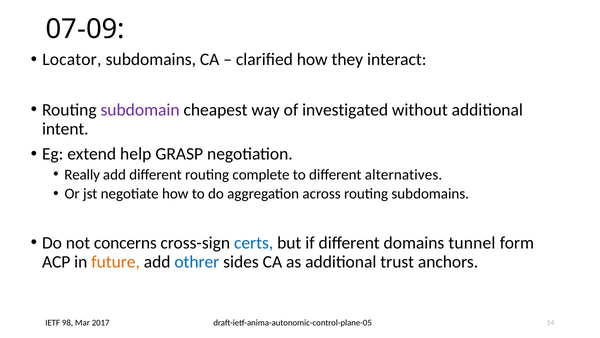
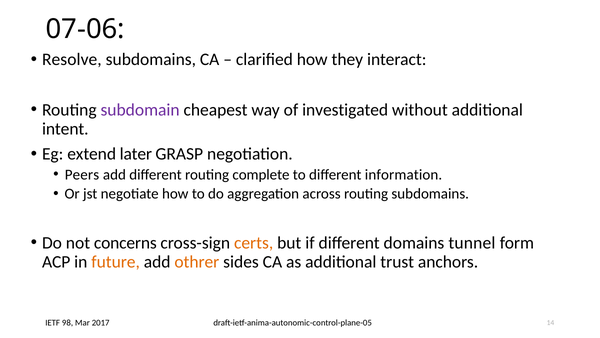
07-09: 07-09 -> 07-06
Locator: Locator -> Resolve
help: help -> later
Really: Really -> Peers
alternatives: alternatives -> information
certs colour: blue -> orange
othrer colour: blue -> orange
